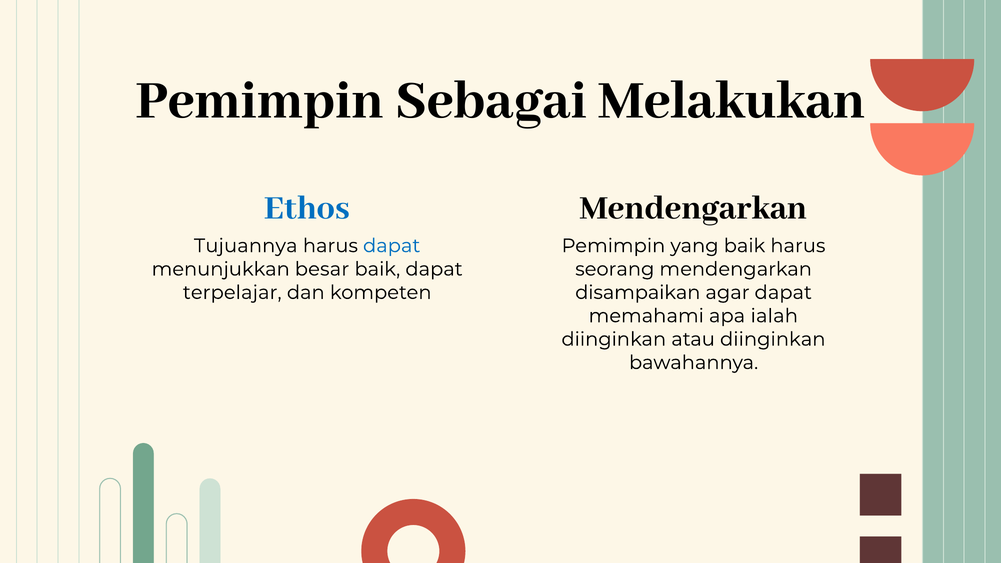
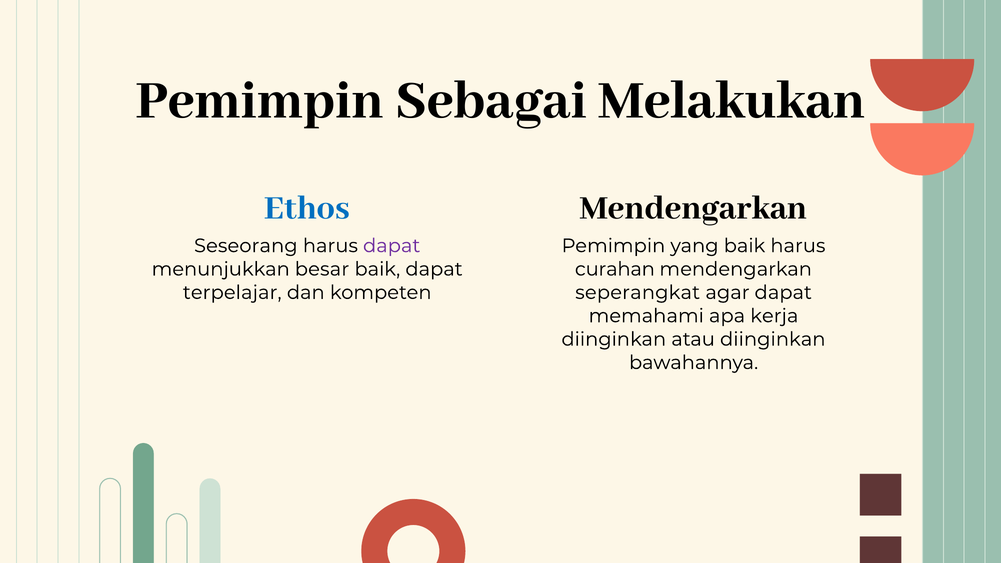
Tujuannya: Tujuannya -> Seseorang
dapat at (392, 246) colour: blue -> purple
seorang: seorang -> curahan
disampaikan: disampaikan -> seperangkat
ialah: ialah -> kerja
